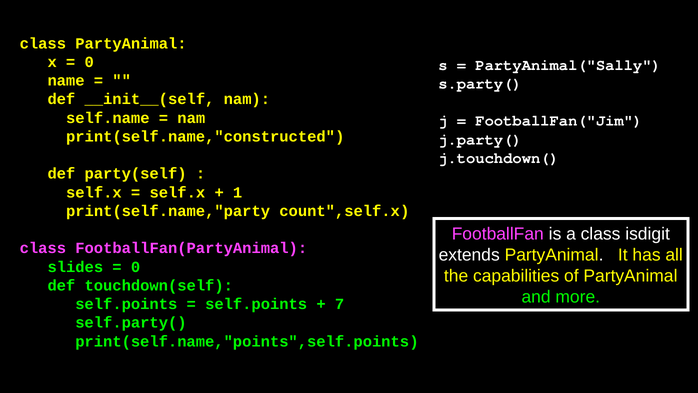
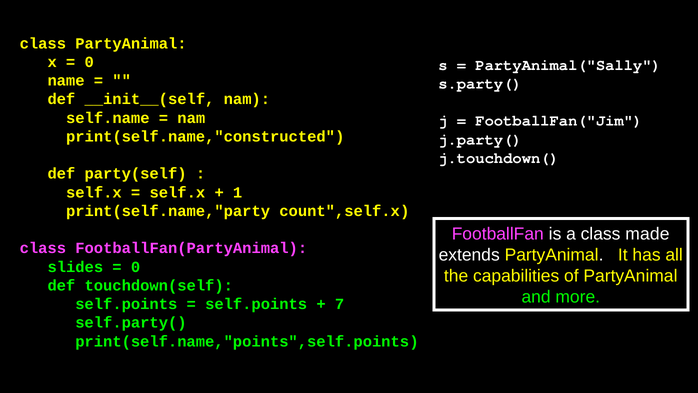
isdigit: isdigit -> made
